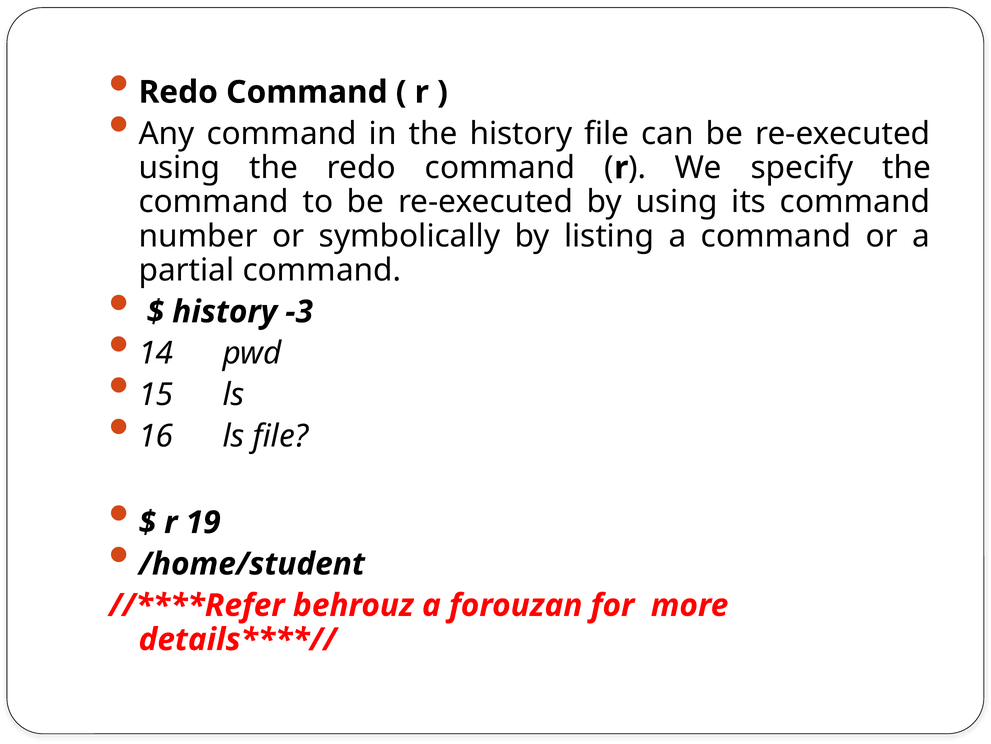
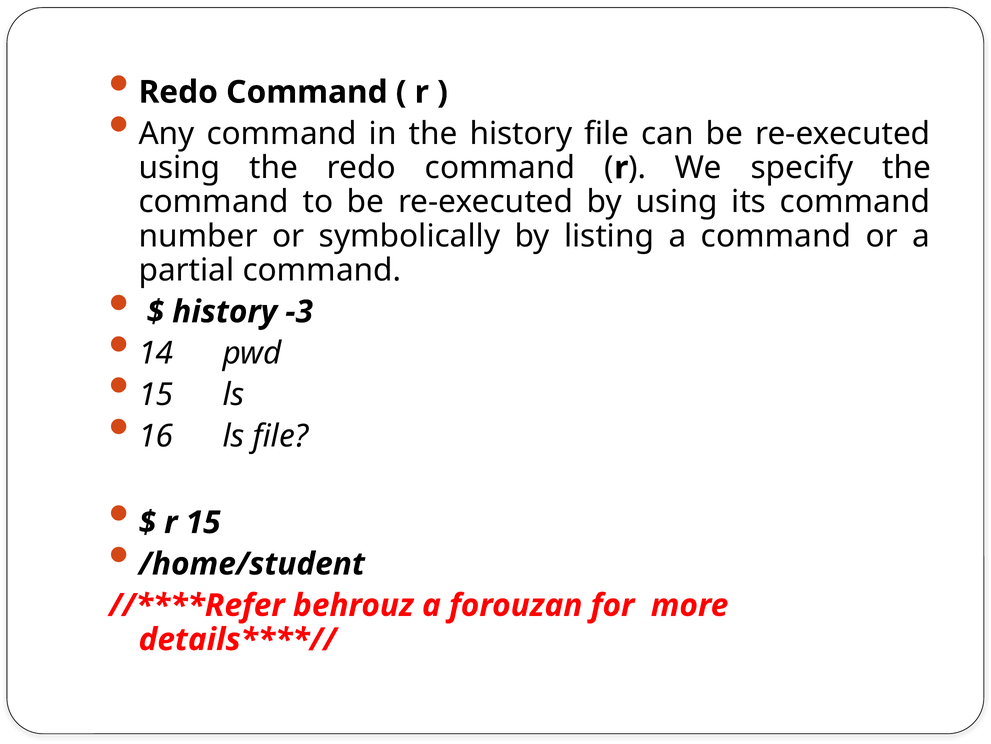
r 19: 19 -> 15
